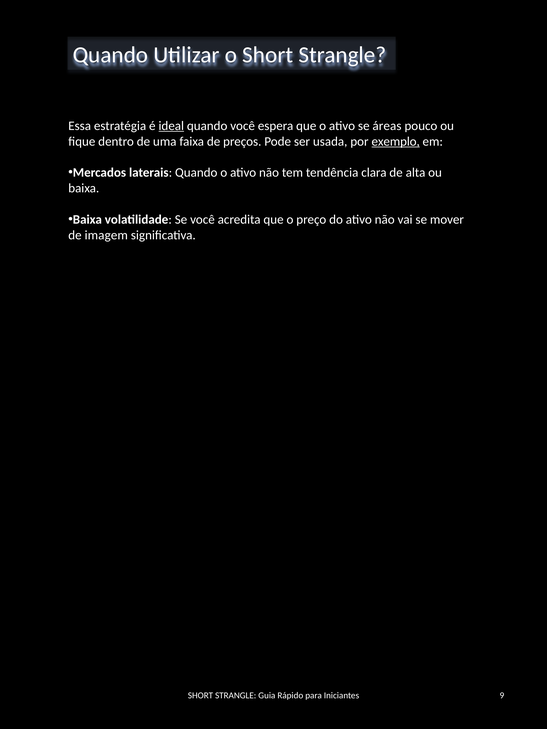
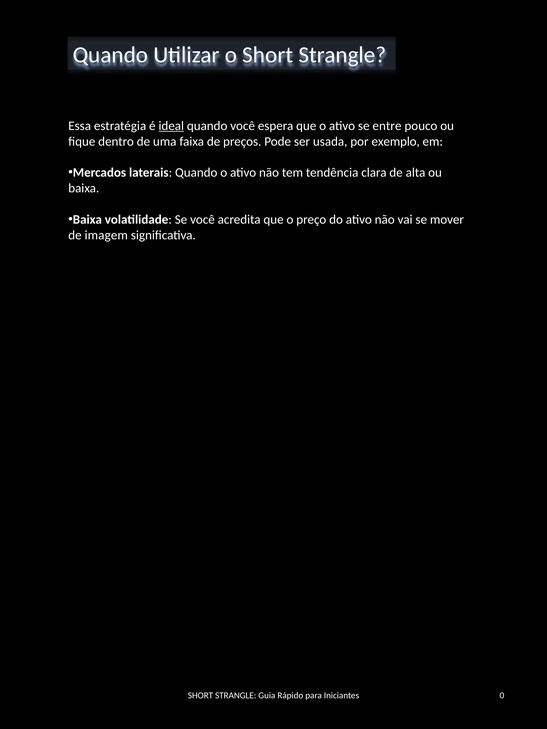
áreas: áreas -> entre
exemplo underline: present -> none
9: 9 -> 0
